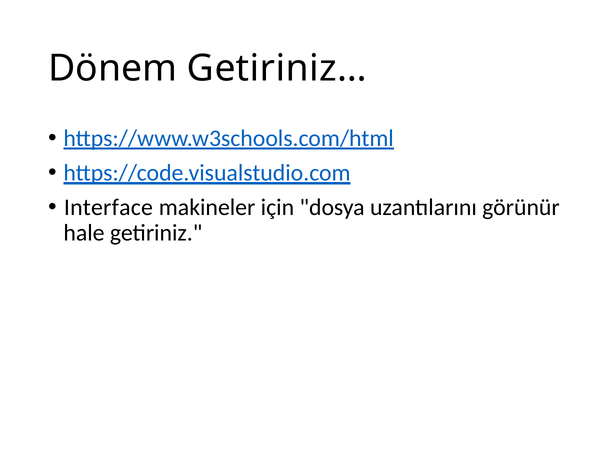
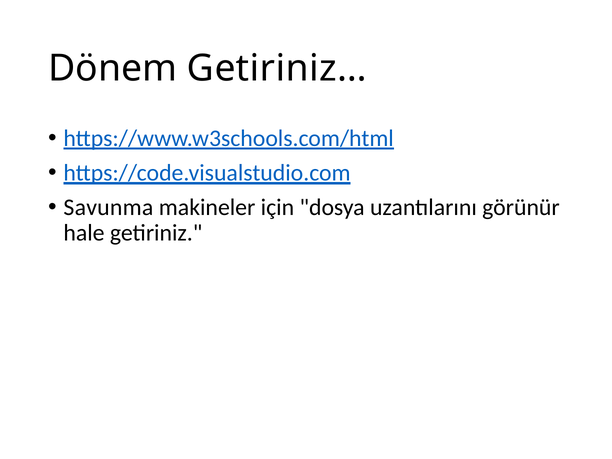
Interface: Interface -> Savunma
